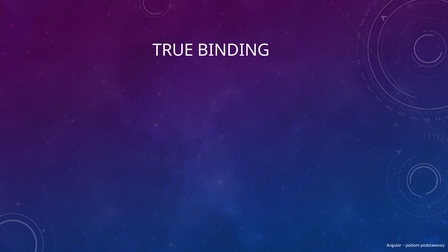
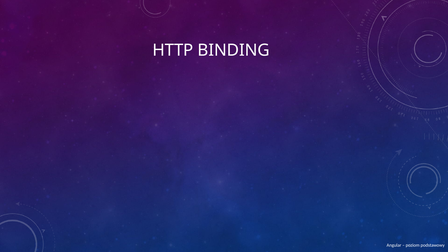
TRUE: TRUE -> HTTP
